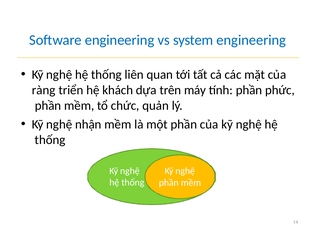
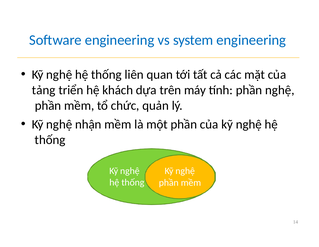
ràng: ràng -> tảng
phần phức: phức -> nghệ
